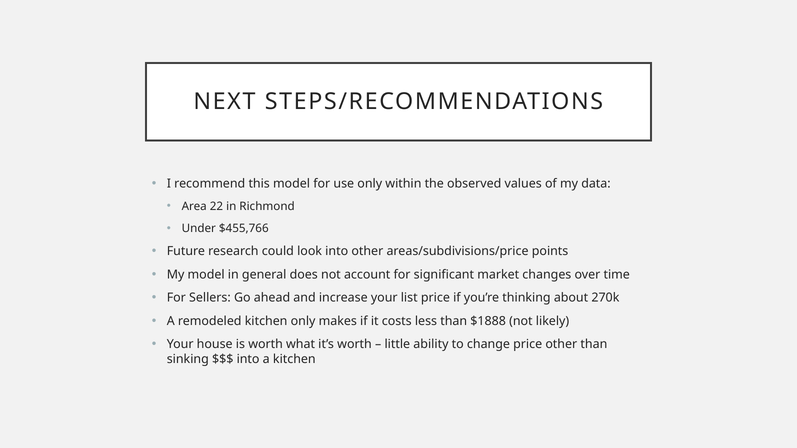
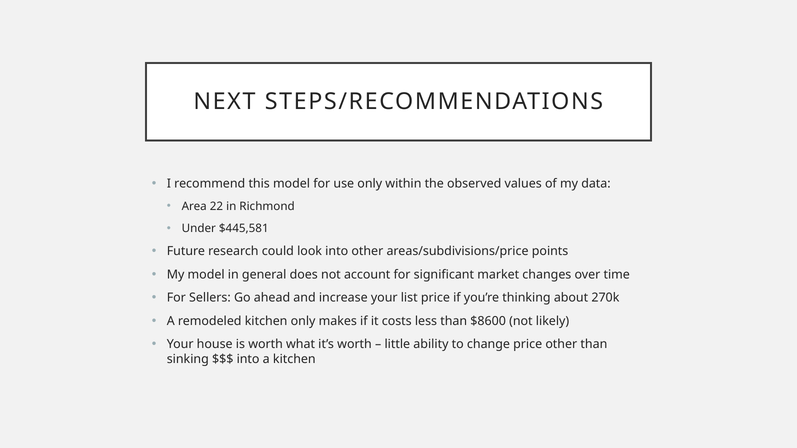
$455,766: $455,766 -> $445,581
$1888: $1888 -> $8600
